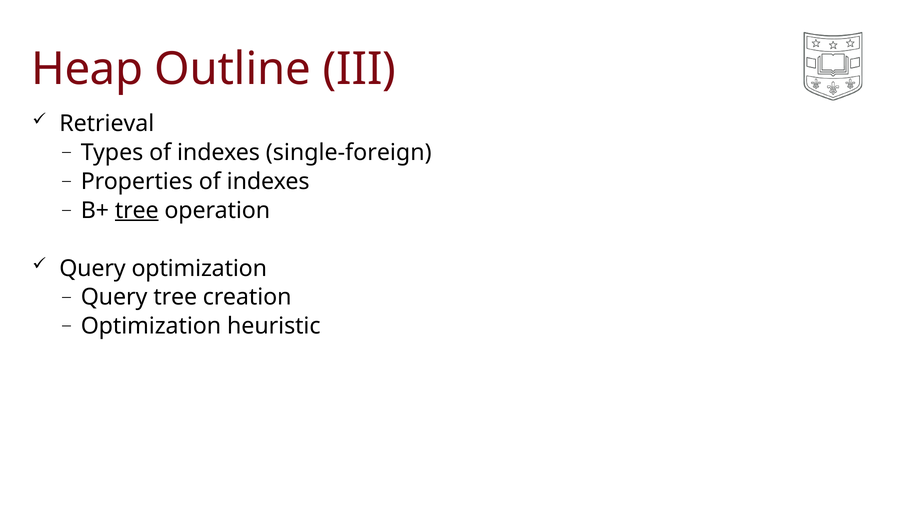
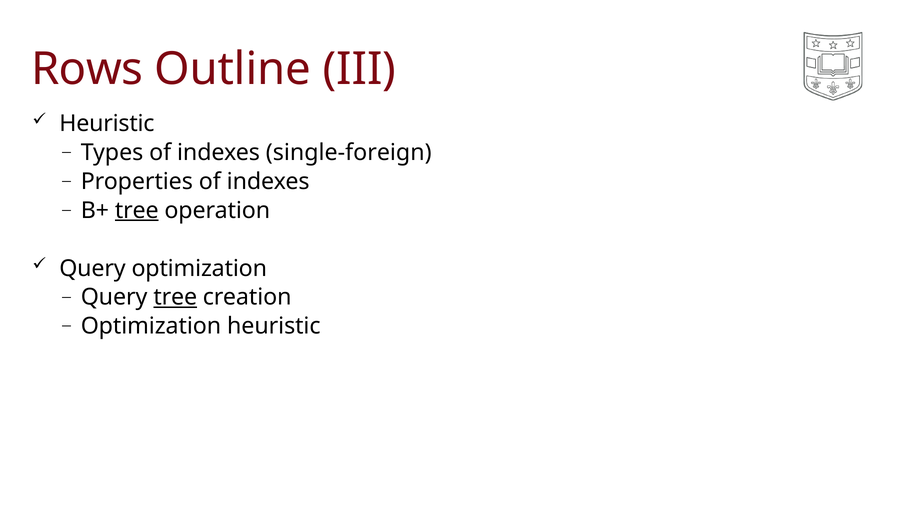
Heap: Heap -> Rows
Retrieval at (107, 123): Retrieval -> Heuristic
tree at (175, 297) underline: none -> present
